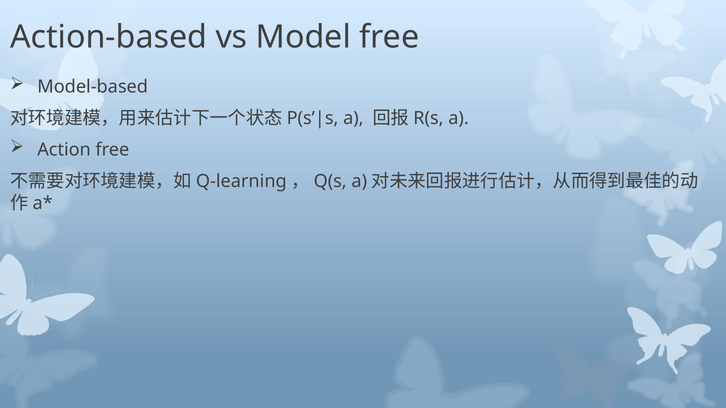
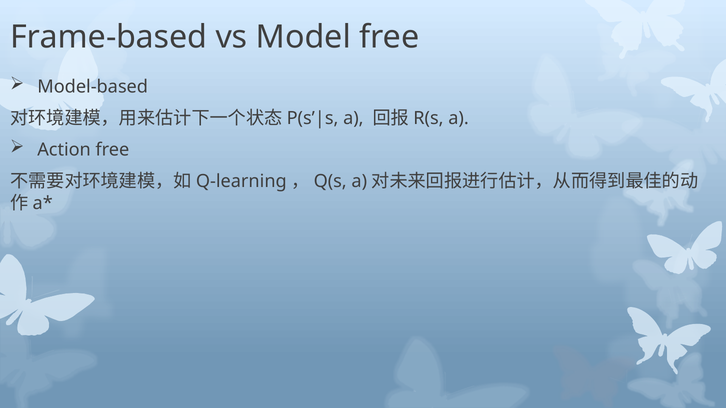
Action-based: Action-based -> Frame-based
